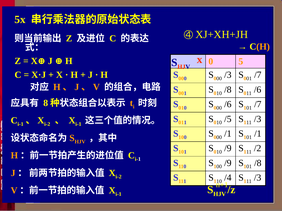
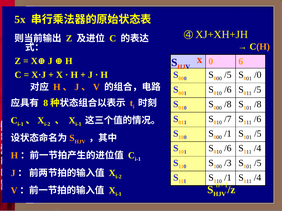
5: 5 -> 6
/3 at (228, 75): /3 -> /5
/7 at (258, 75): /7 -> /0
/8 at (228, 90): /8 -> /6
/6 at (258, 90): /6 -> /5
/6 at (228, 104): /6 -> /8
/7 at (258, 104): /7 -> /8
/5: /5 -> /7
/3 at (258, 119): /3 -> /6
/1 at (258, 134): /1 -> /5
/9 at (228, 149): /9 -> /6
/2 at (258, 149): /2 -> /4
/9 at (228, 163): /9 -> /3
/8 at (258, 163): /8 -> /5
/4 at (228, 178): /4 -> /1
/3 at (258, 178): /3 -> /4
